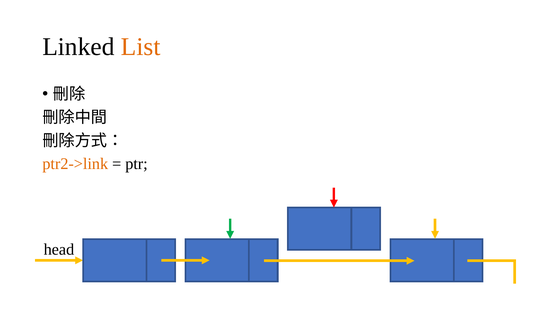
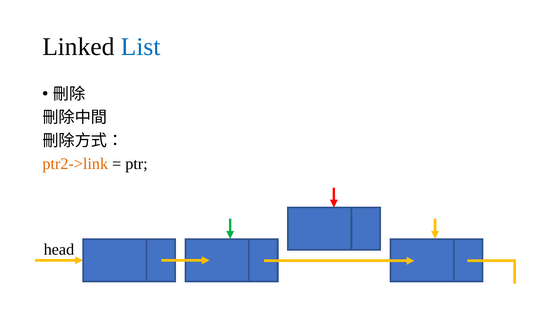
List colour: orange -> blue
